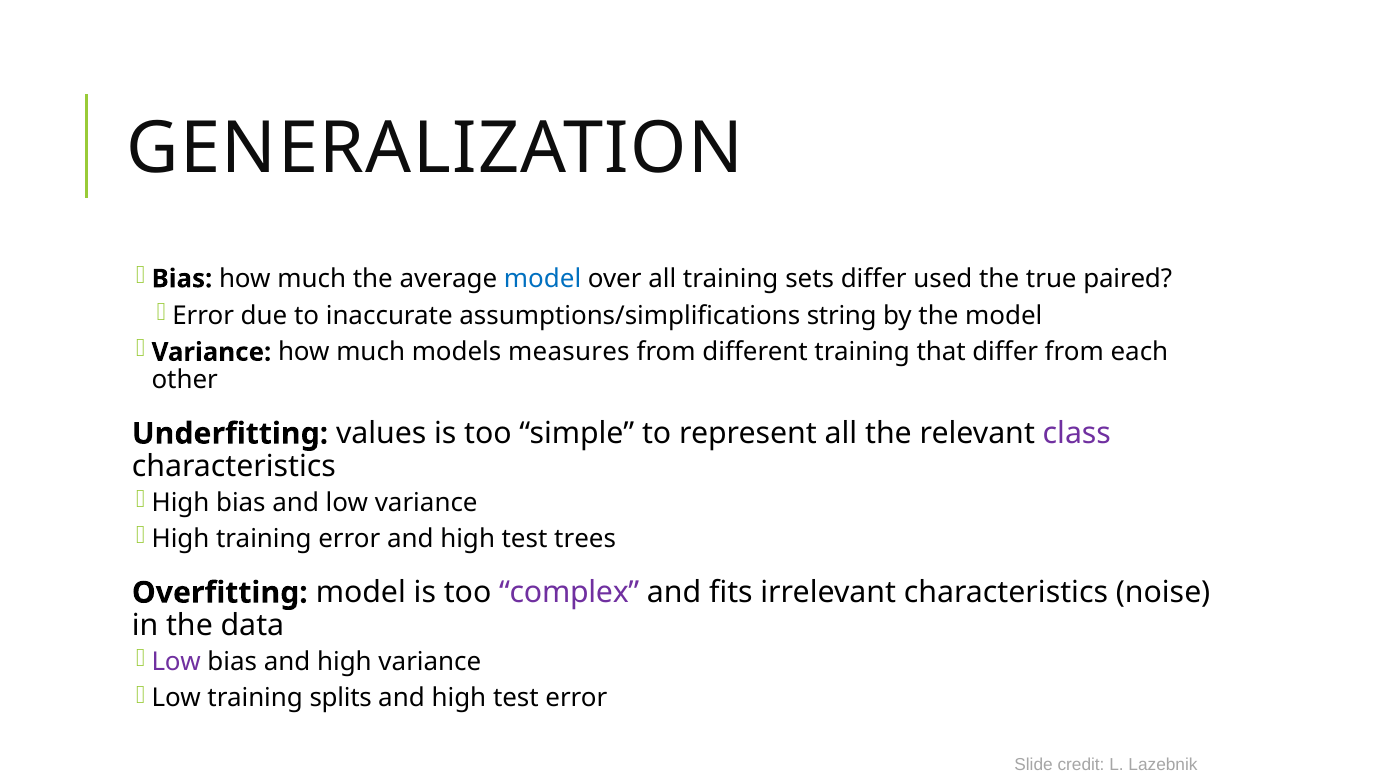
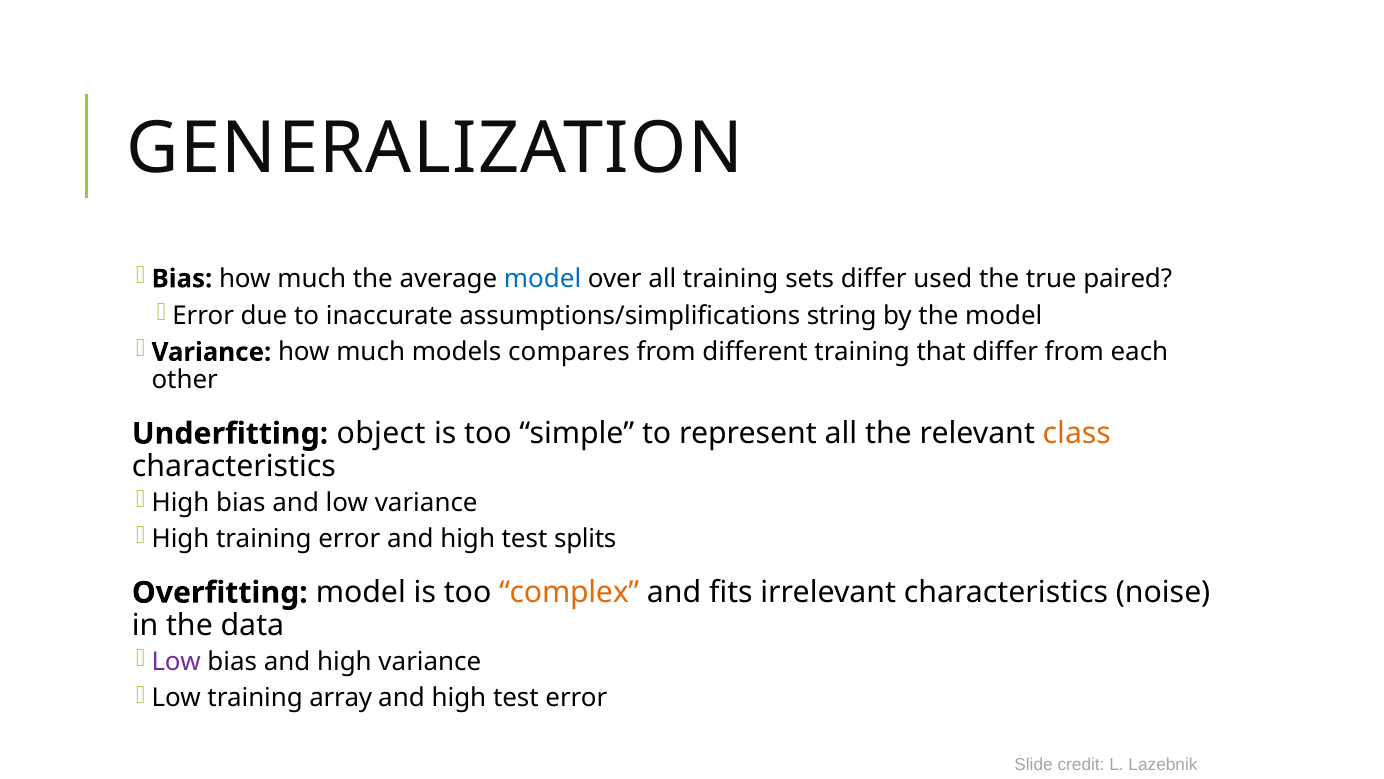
measures: measures -> compares
values: values -> object
class colour: purple -> orange
trees: trees -> splits
complex colour: purple -> orange
splits: splits -> array
